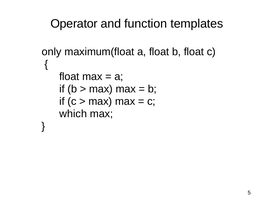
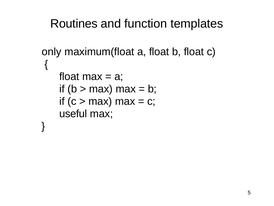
Operator: Operator -> Routines
which: which -> useful
